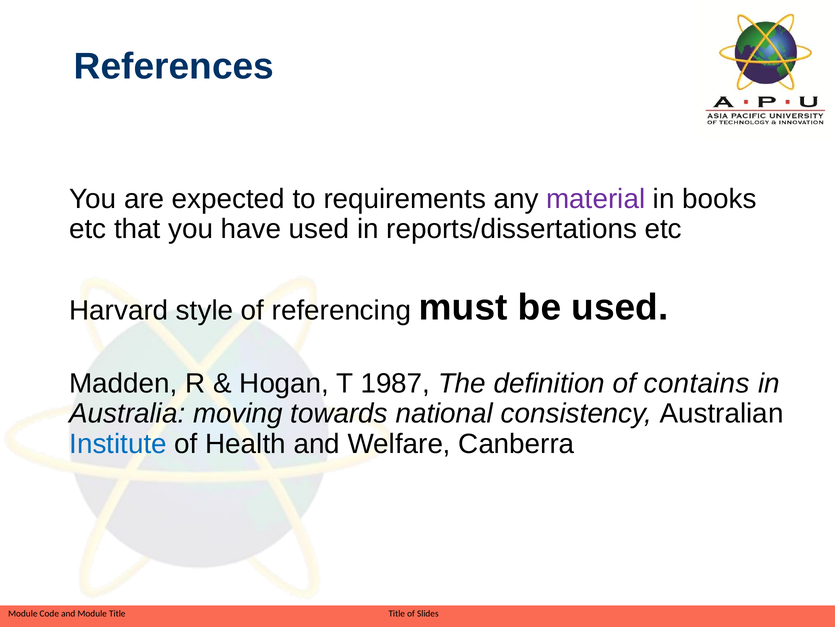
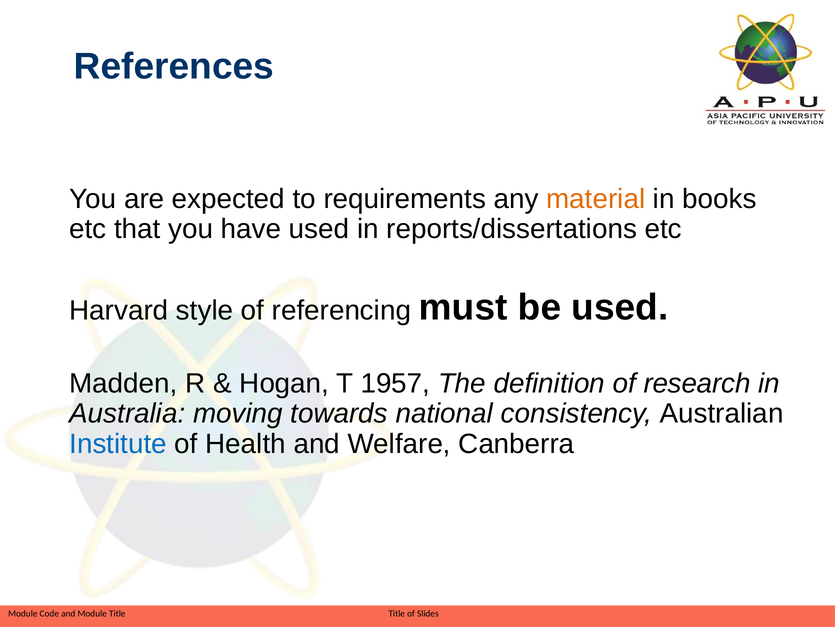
material colour: purple -> orange
1987: 1987 -> 1957
contains: contains -> research
